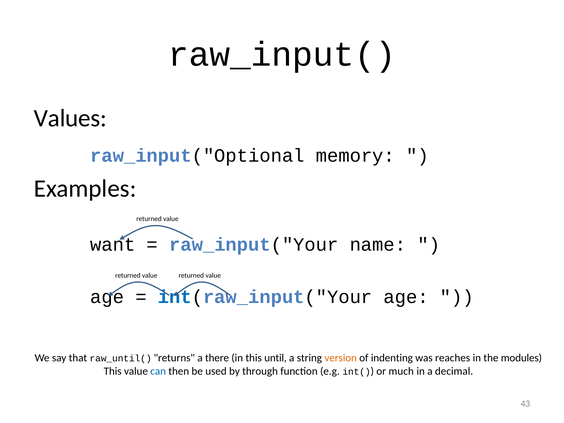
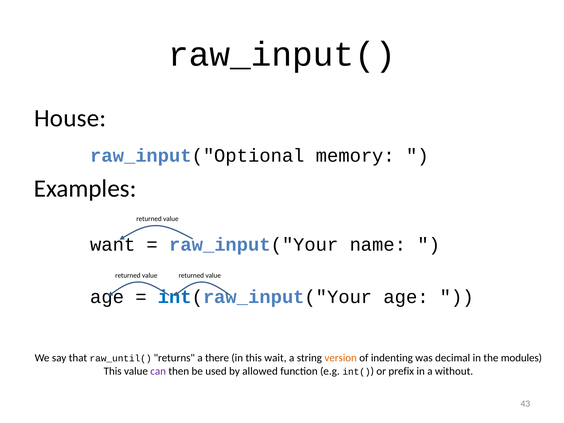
Values: Values -> House
until: until -> wait
reaches: reaches -> decimal
can colour: blue -> purple
through: through -> allowed
much: much -> prefix
decimal: decimal -> without
